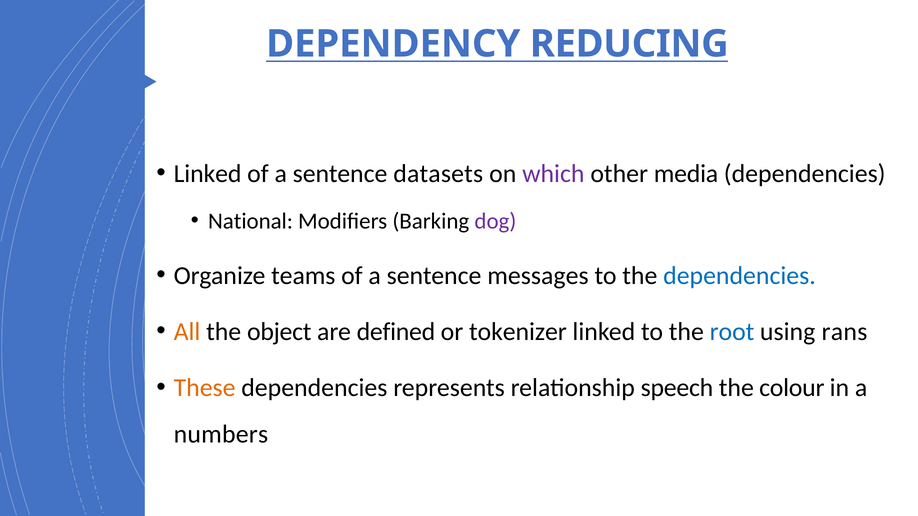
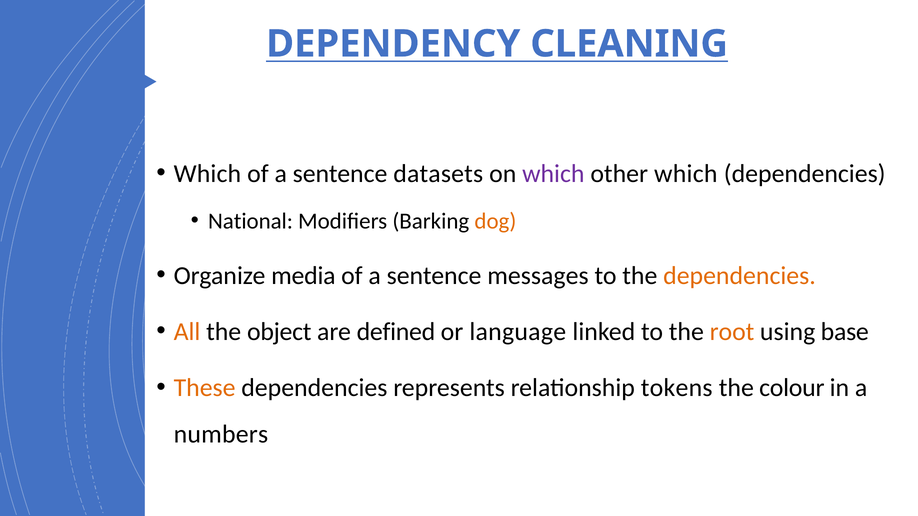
REDUCING: REDUCING -> CLEANING
Linked at (208, 174): Linked -> Which
other media: media -> which
dog colour: purple -> orange
teams: teams -> media
dependencies at (739, 276) colour: blue -> orange
tokenizer: tokenizer -> language
root colour: blue -> orange
rans: rans -> base
speech: speech -> tokens
